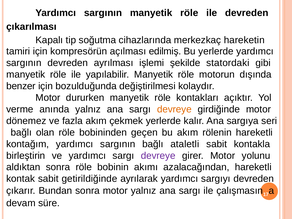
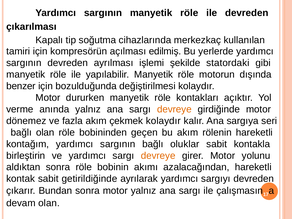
hareketin: hareketin -> kullanılan
çekmek yerlerde: yerlerde -> kolaydır
ataletli: ataletli -> oluklar
devreye at (158, 156) colour: purple -> orange
devam süre: süre -> olan
